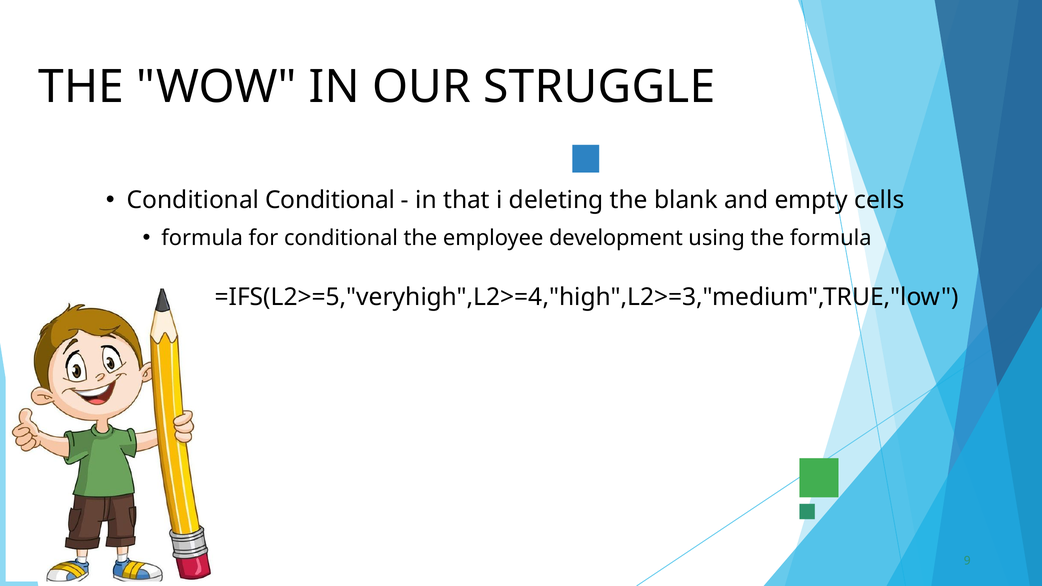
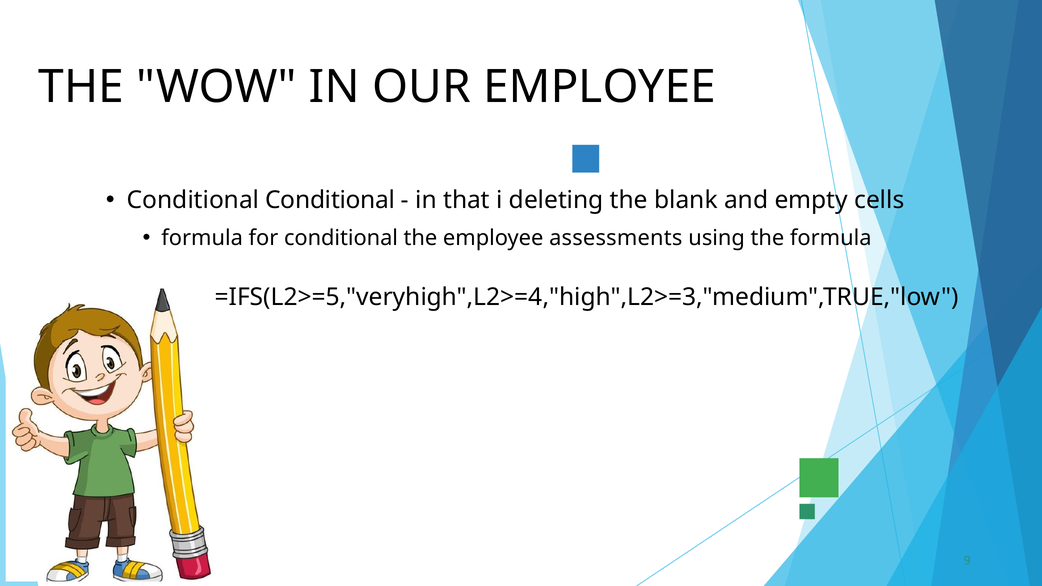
OUR STRUGGLE: STRUGGLE -> EMPLOYEE
development: development -> assessments
